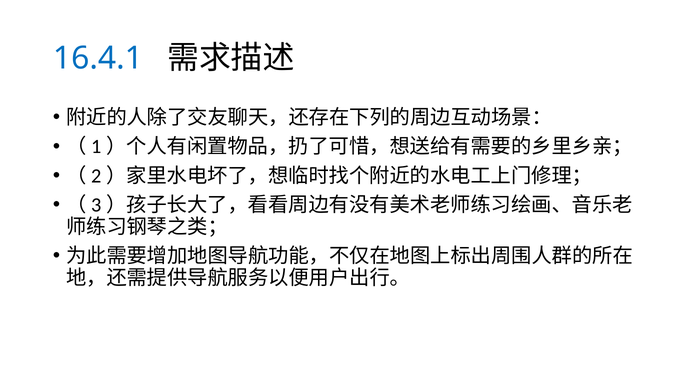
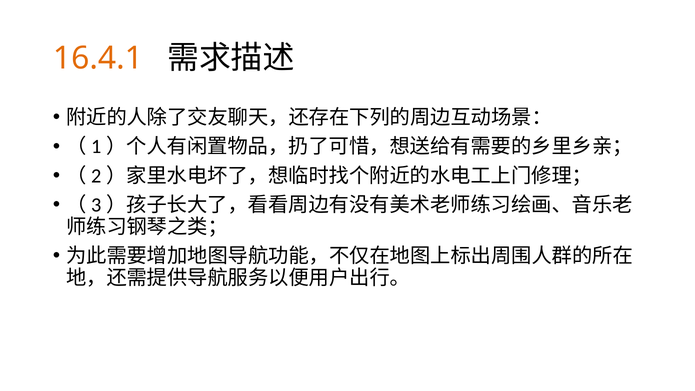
16.4.1 colour: blue -> orange
